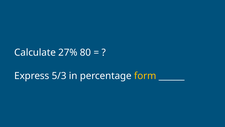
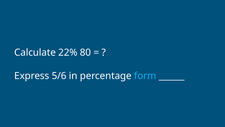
27%: 27% -> 22%
5/3: 5/3 -> 5/6
form colour: yellow -> light blue
